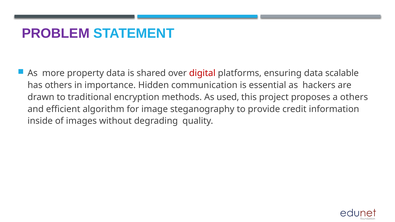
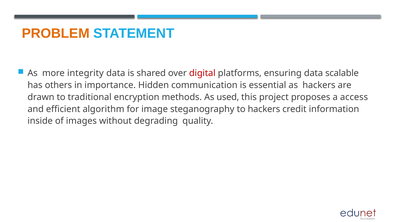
PROBLEM colour: purple -> orange
property: property -> integrity
a others: others -> access
to provide: provide -> hackers
